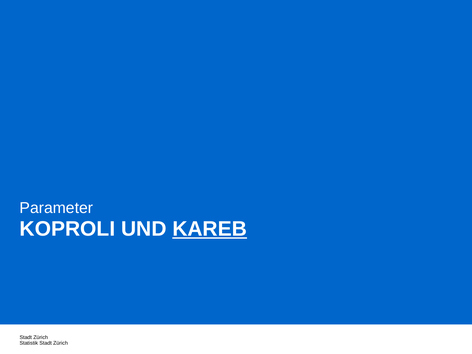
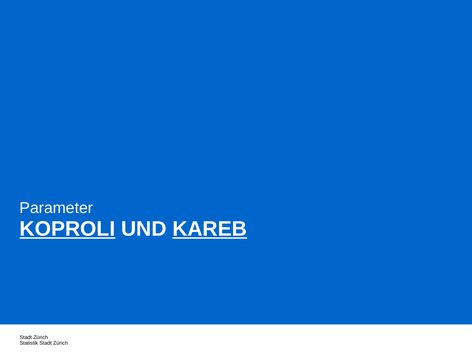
KOPROLI underline: none -> present
